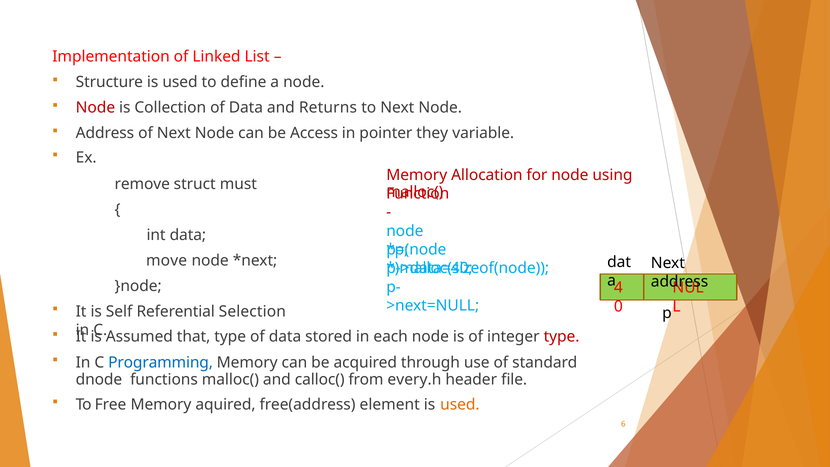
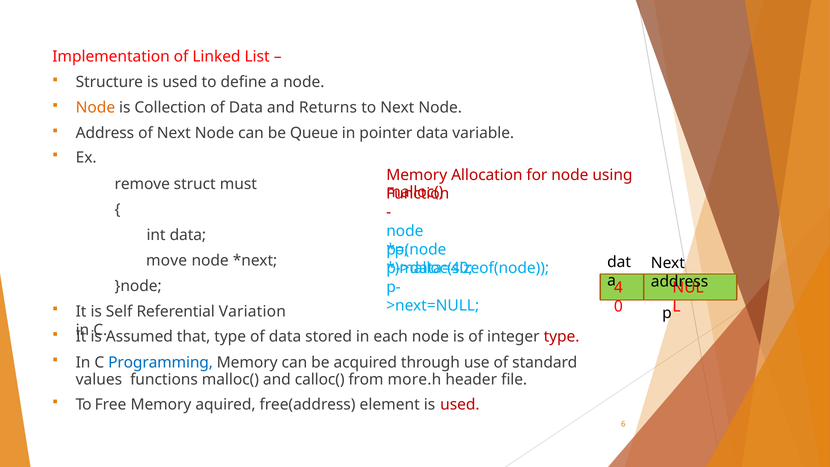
Node at (95, 108) colour: red -> orange
Access: Access -> Queue
pointer they: they -> data
Selection: Selection -> Variation
dnode: dnode -> values
every.h: every.h -> more.h
used at (460, 405) colour: orange -> red
